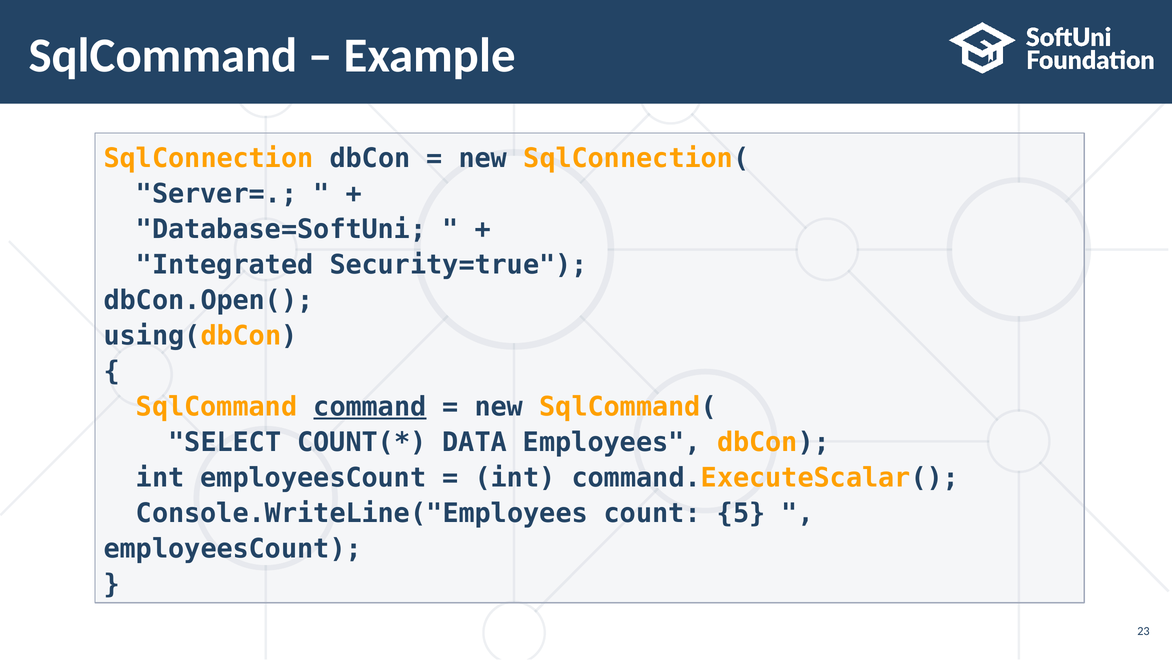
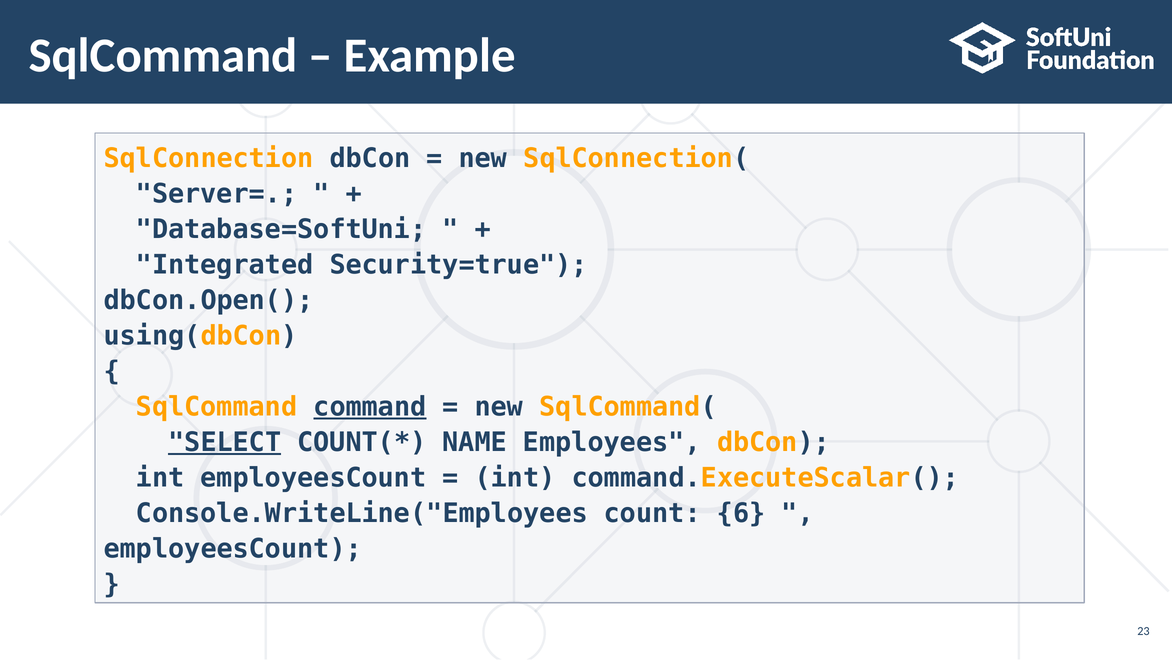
SELECT underline: none -> present
DATA: DATA -> NAME
5: 5 -> 6
